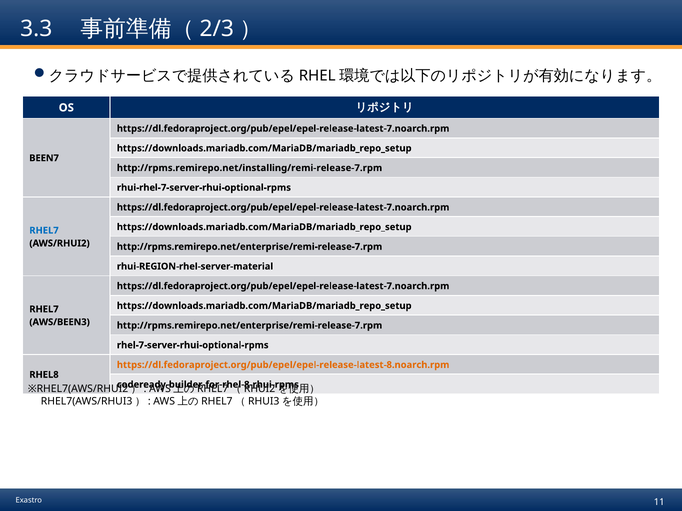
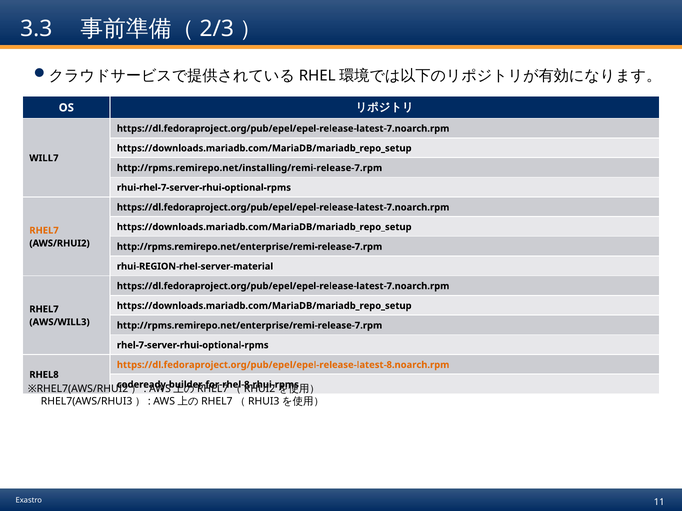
BEEN7: BEEN7 -> WILL7
RHEL7 at (44, 231) colour: blue -> orange
AWS/BEEN3: AWS/BEEN3 -> AWS/WILL3
